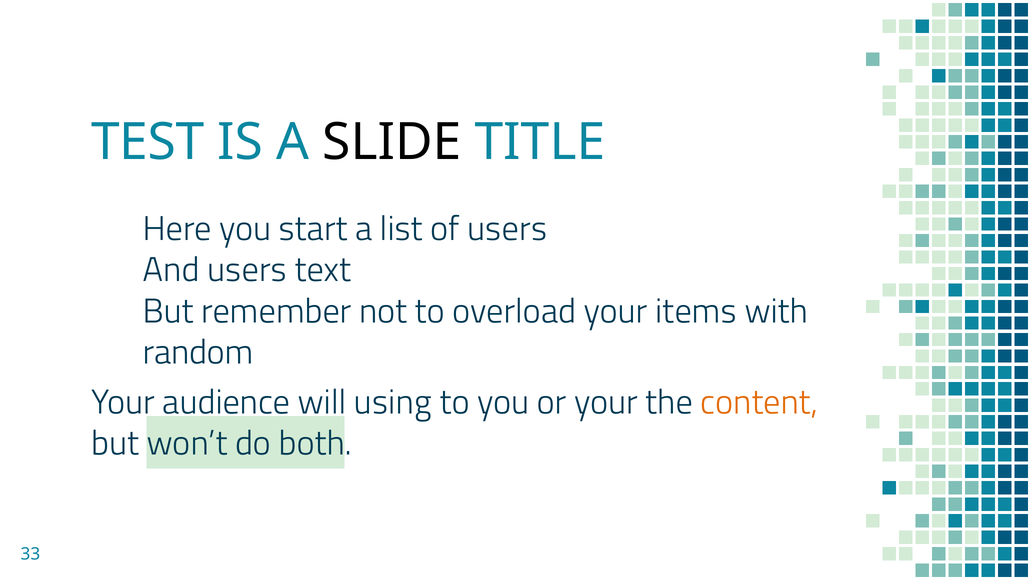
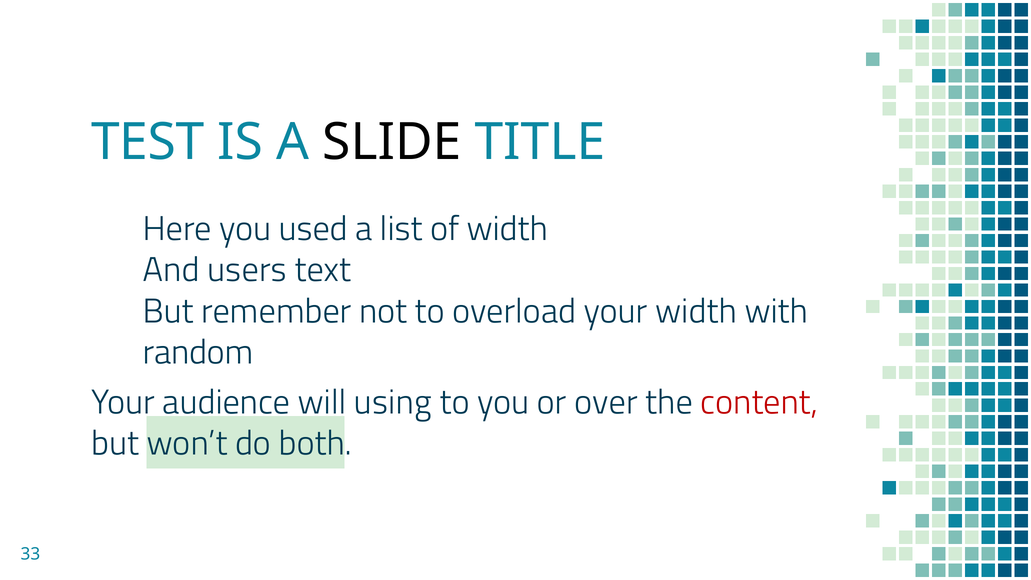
start: start -> used
of users: users -> width
your items: items -> width
or your: your -> over
content colour: orange -> red
